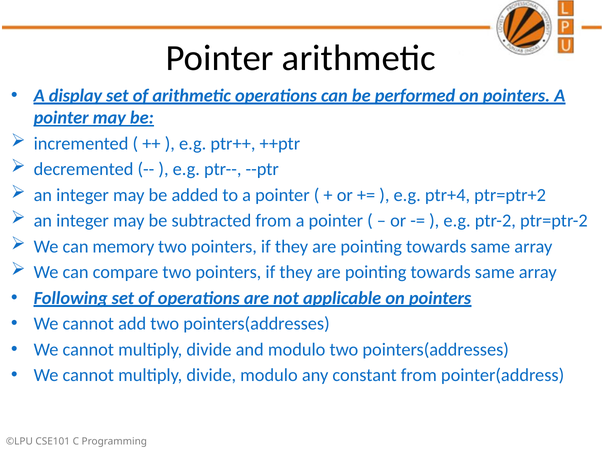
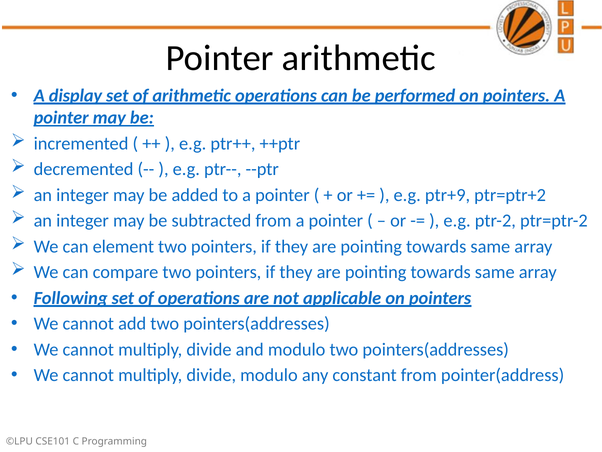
ptr+4: ptr+4 -> ptr+9
memory: memory -> element
